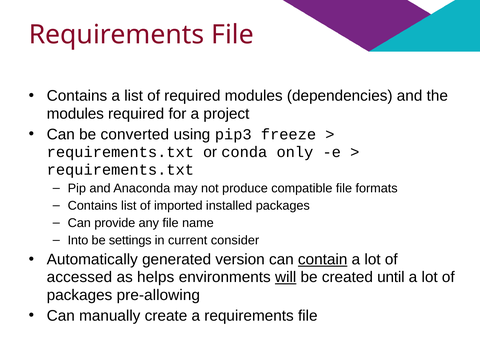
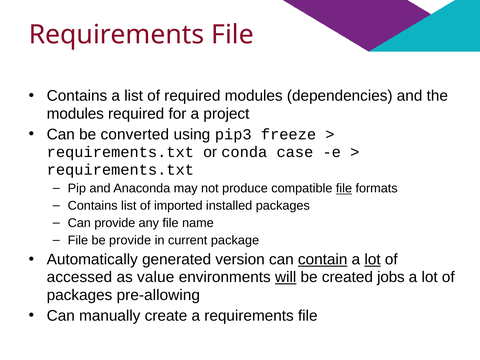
only: only -> case
file at (344, 188) underline: none -> present
Into at (78, 240): Into -> File
be settings: settings -> provide
consider: consider -> package
lot at (373, 260) underline: none -> present
helps: helps -> value
until: until -> jobs
